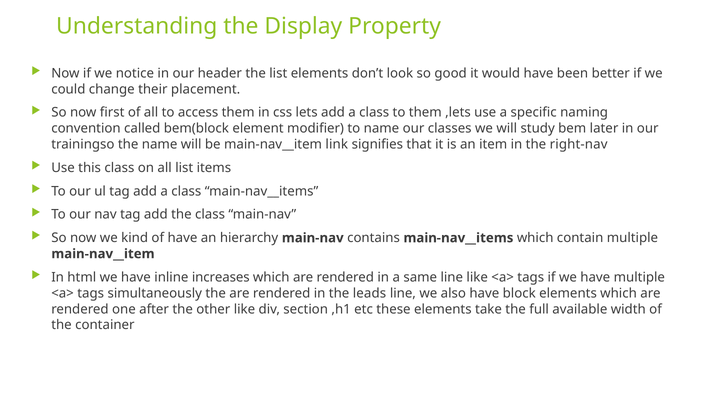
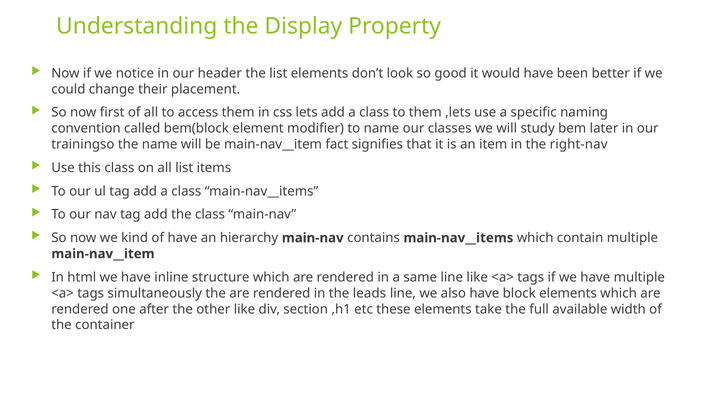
link: link -> fact
increases: increases -> structure
